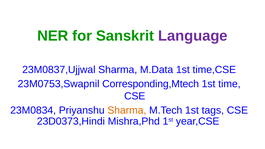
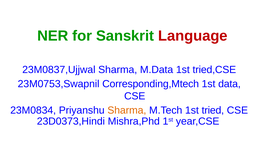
Language colour: purple -> red
time,CSE: time,CSE -> tried,CSE
time: time -> data
tags: tags -> tried
